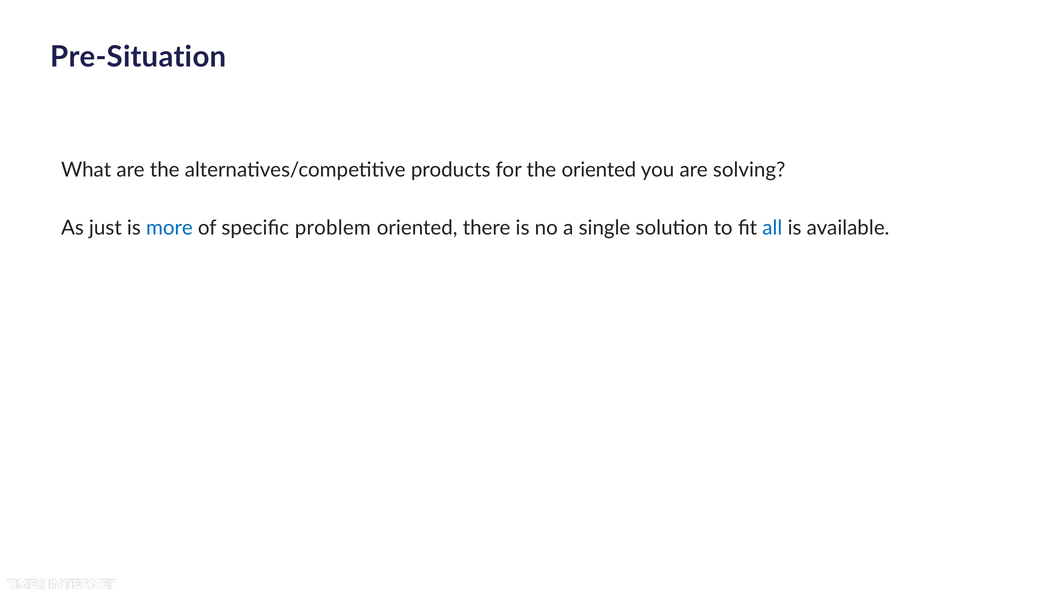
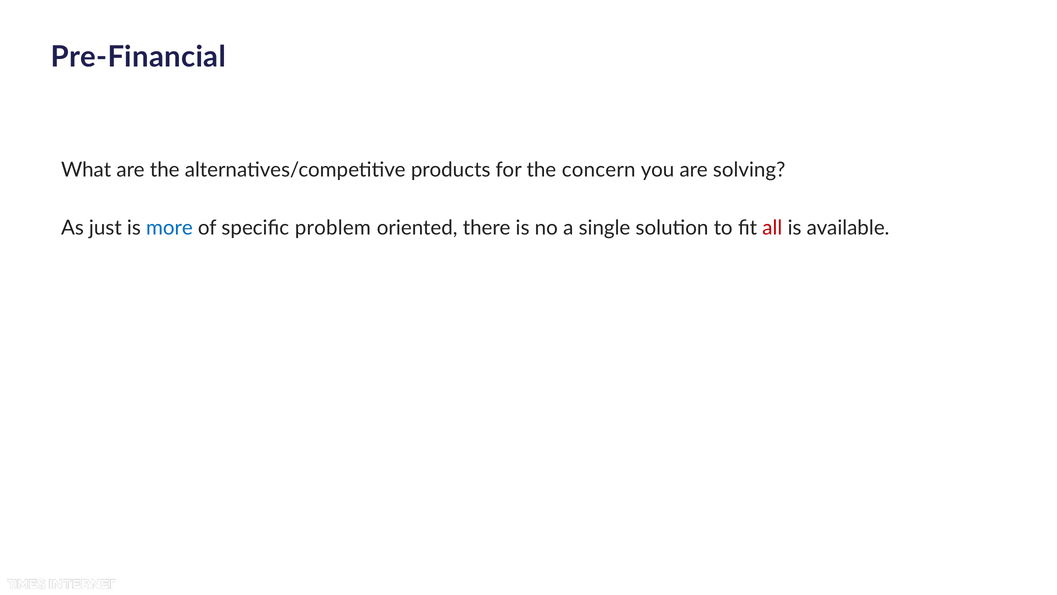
Pre-Situation: Pre-Situation -> Pre-Financial
the oriented: oriented -> concern
all colour: blue -> red
